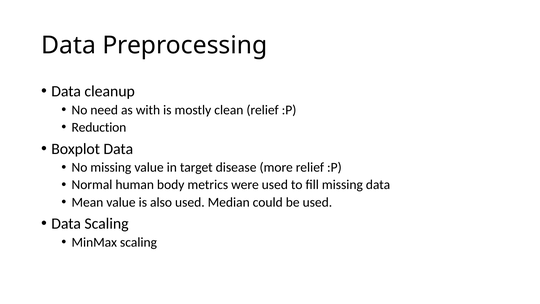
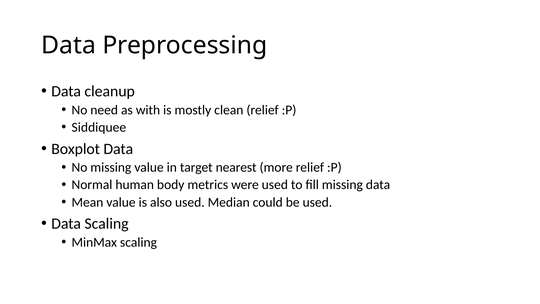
Reduction: Reduction -> Siddiquee
disease: disease -> nearest
